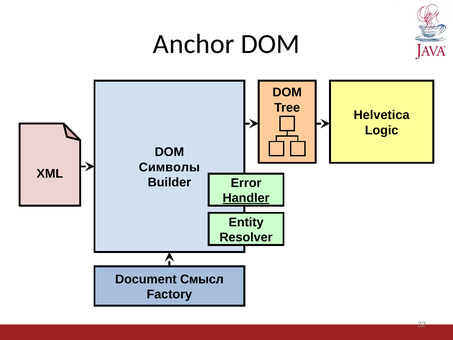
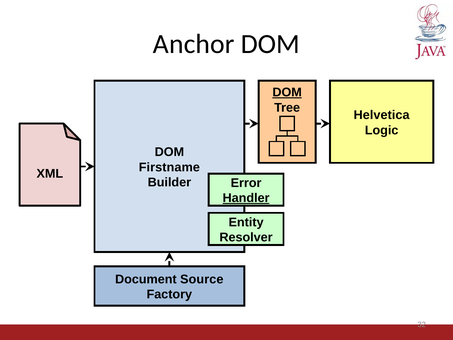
DOM at (287, 92) underline: none -> present
Символы: Символы -> Firstname
Смысл: Смысл -> Source
